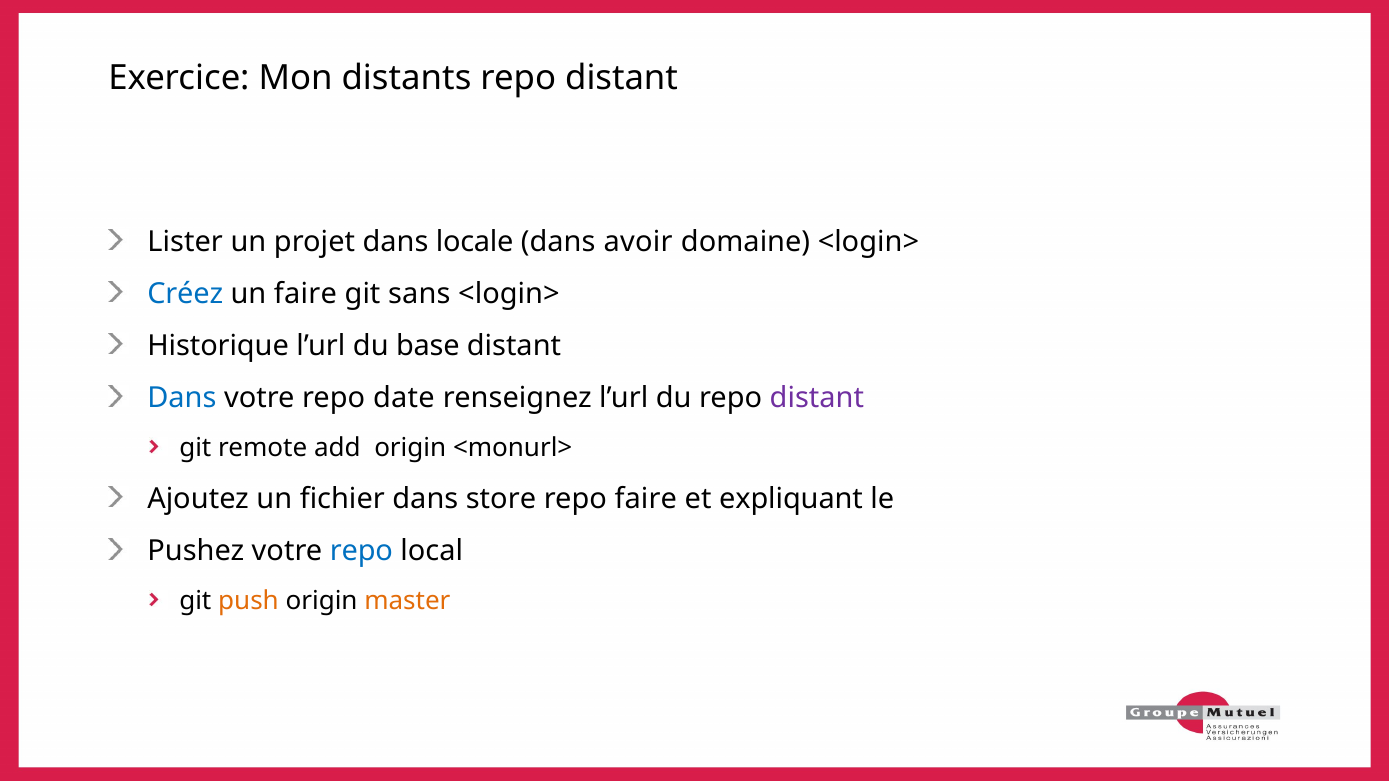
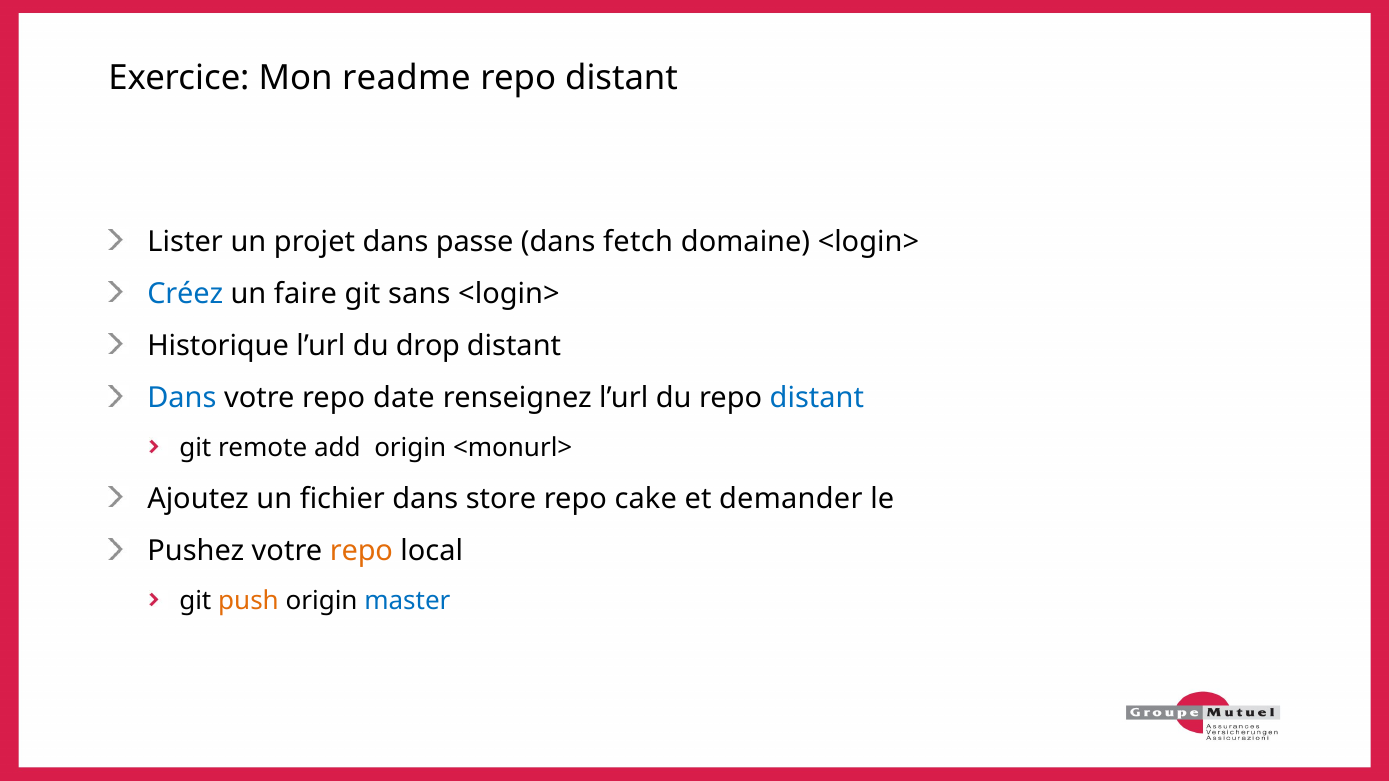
distants: distants -> readme
locale: locale -> passe
avoir: avoir -> fetch
base: base -> drop
distant at (817, 398) colour: purple -> blue
repo faire: faire -> cake
expliquant: expliquant -> demander
repo at (361, 551) colour: blue -> orange
master colour: orange -> blue
